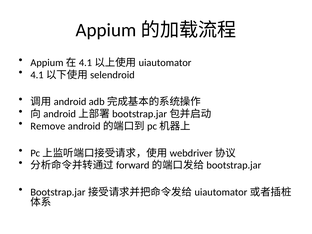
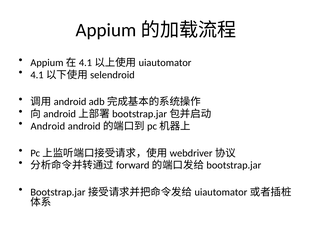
Remove: Remove -> Android
